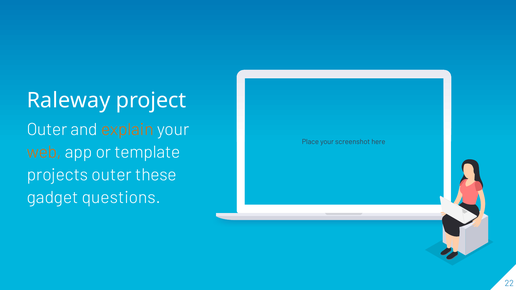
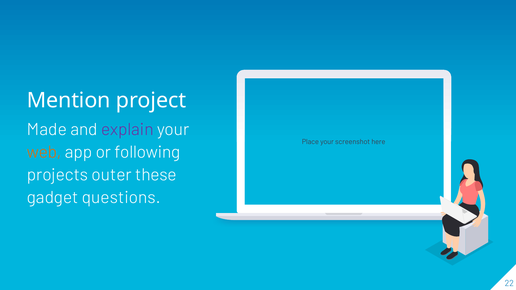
Raleway: Raleway -> Mention
Outer at (47, 130): Outer -> Made
explain colour: orange -> purple
template: template -> following
